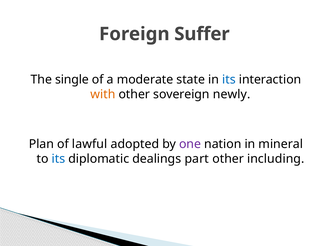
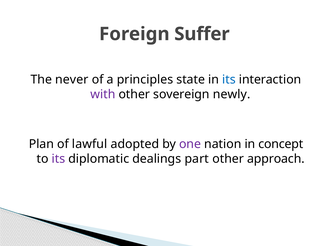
single: single -> never
moderate: moderate -> principles
with colour: orange -> purple
mineral: mineral -> concept
its at (58, 159) colour: blue -> purple
including: including -> approach
